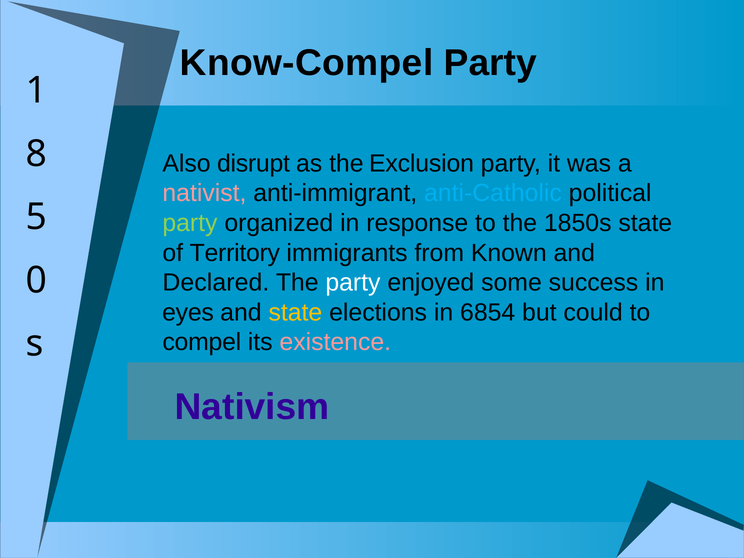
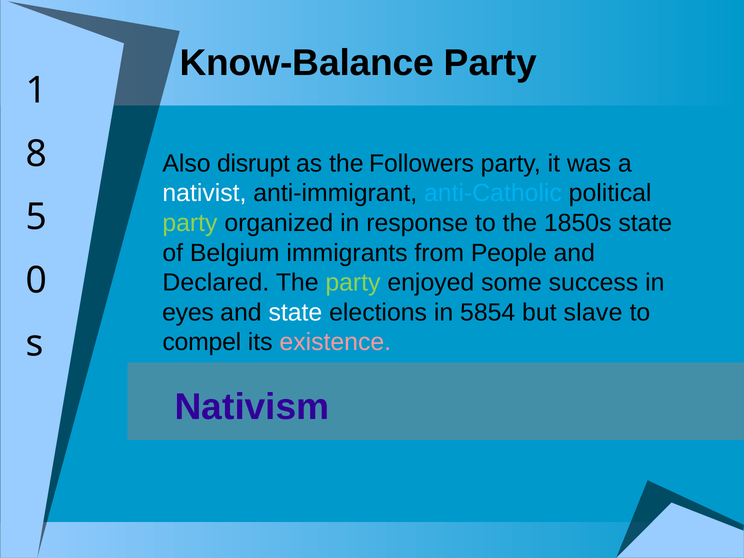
Know-Compel: Know-Compel -> Know-Balance
Exclusion: Exclusion -> Followers
nativist colour: pink -> white
Territory: Territory -> Belgium
Known: Known -> People
party at (353, 283) colour: white -> light green
state at (295, 312) colour: yellow -> white
6854: 6854 -> 5854
could: could -> slave
